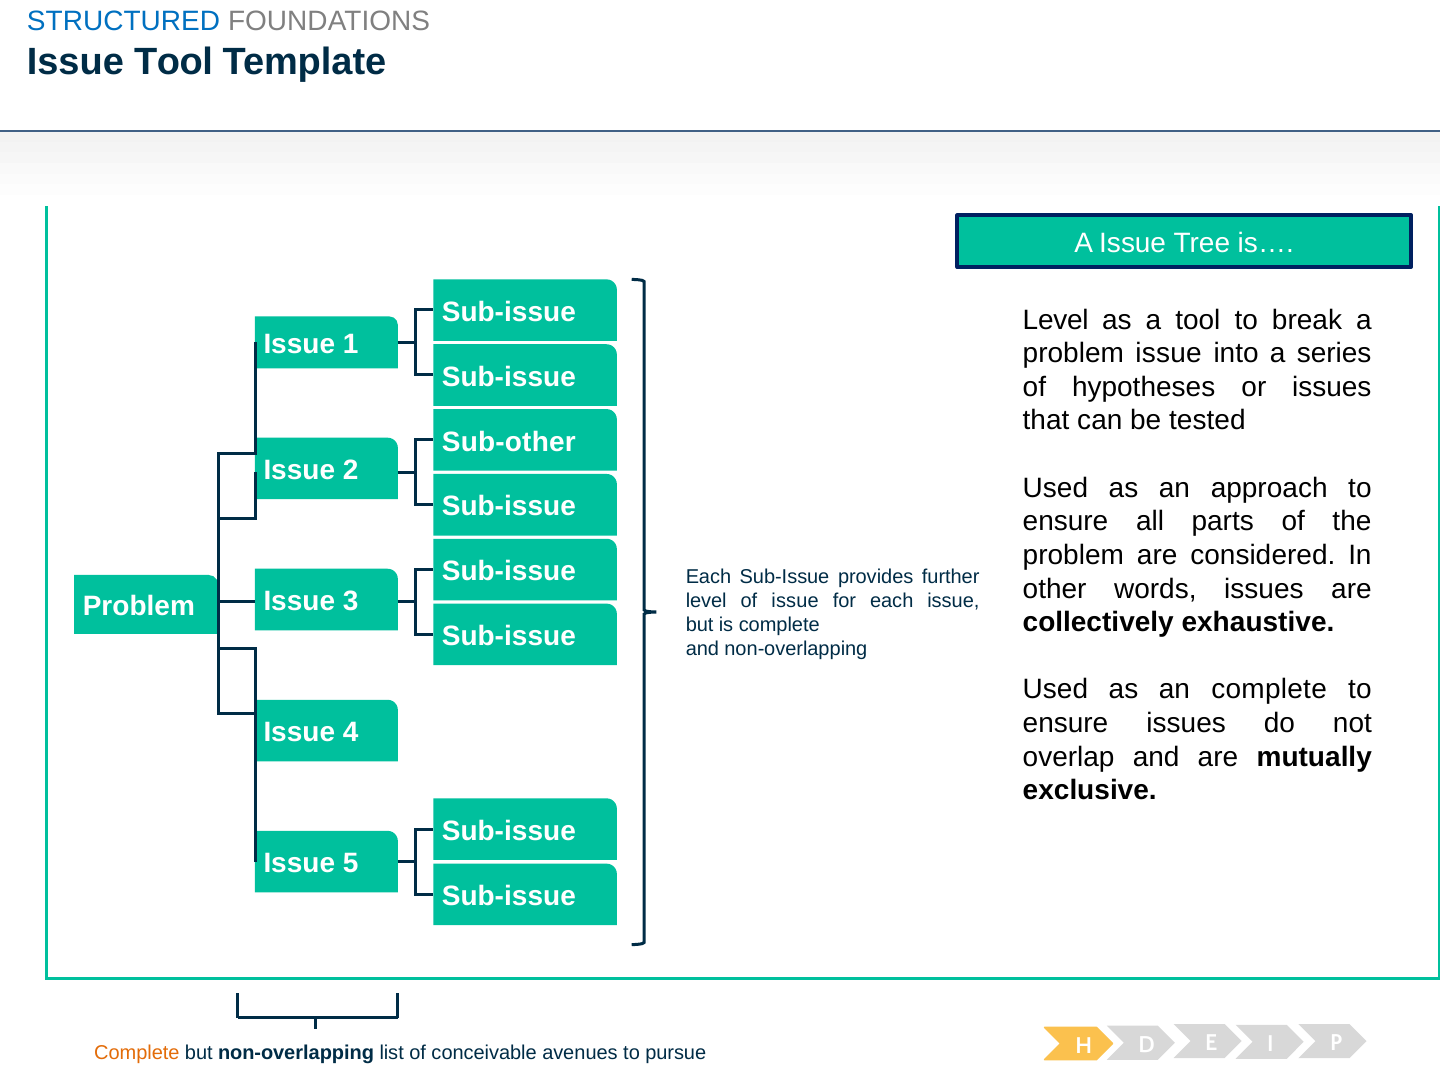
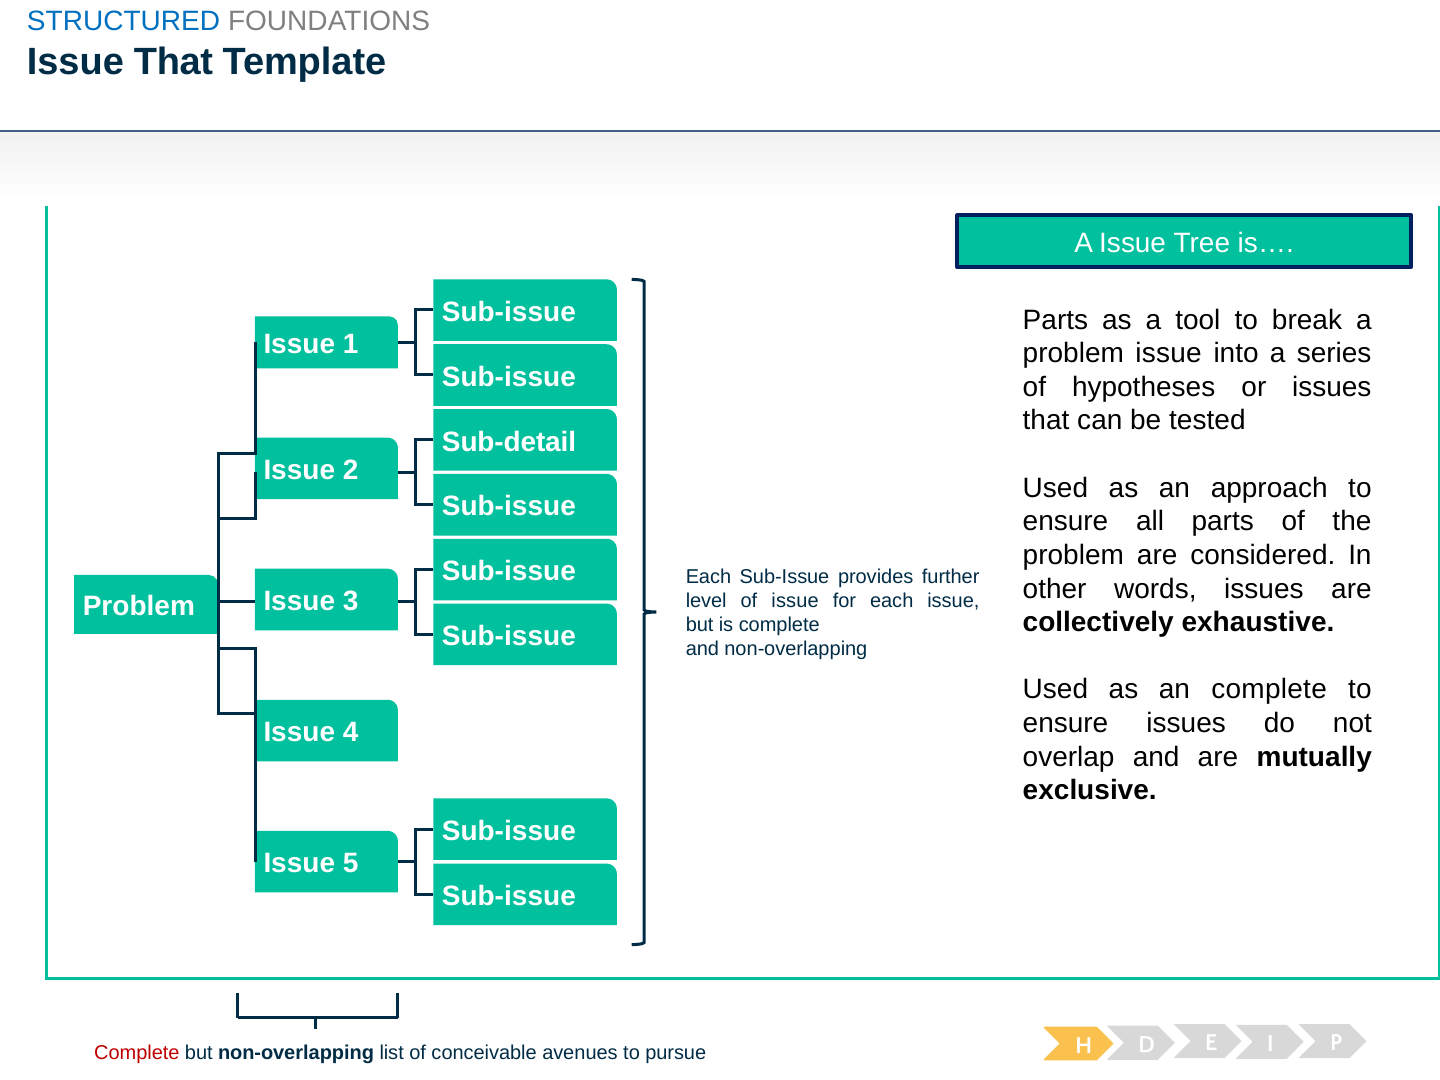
Issue Tool: Tool -> That
Level at (1056, 320): Level -> Parts
Sub-other: Sub-other -> Sub-detail
Complete at (137, 1053) colour: orange -> red
